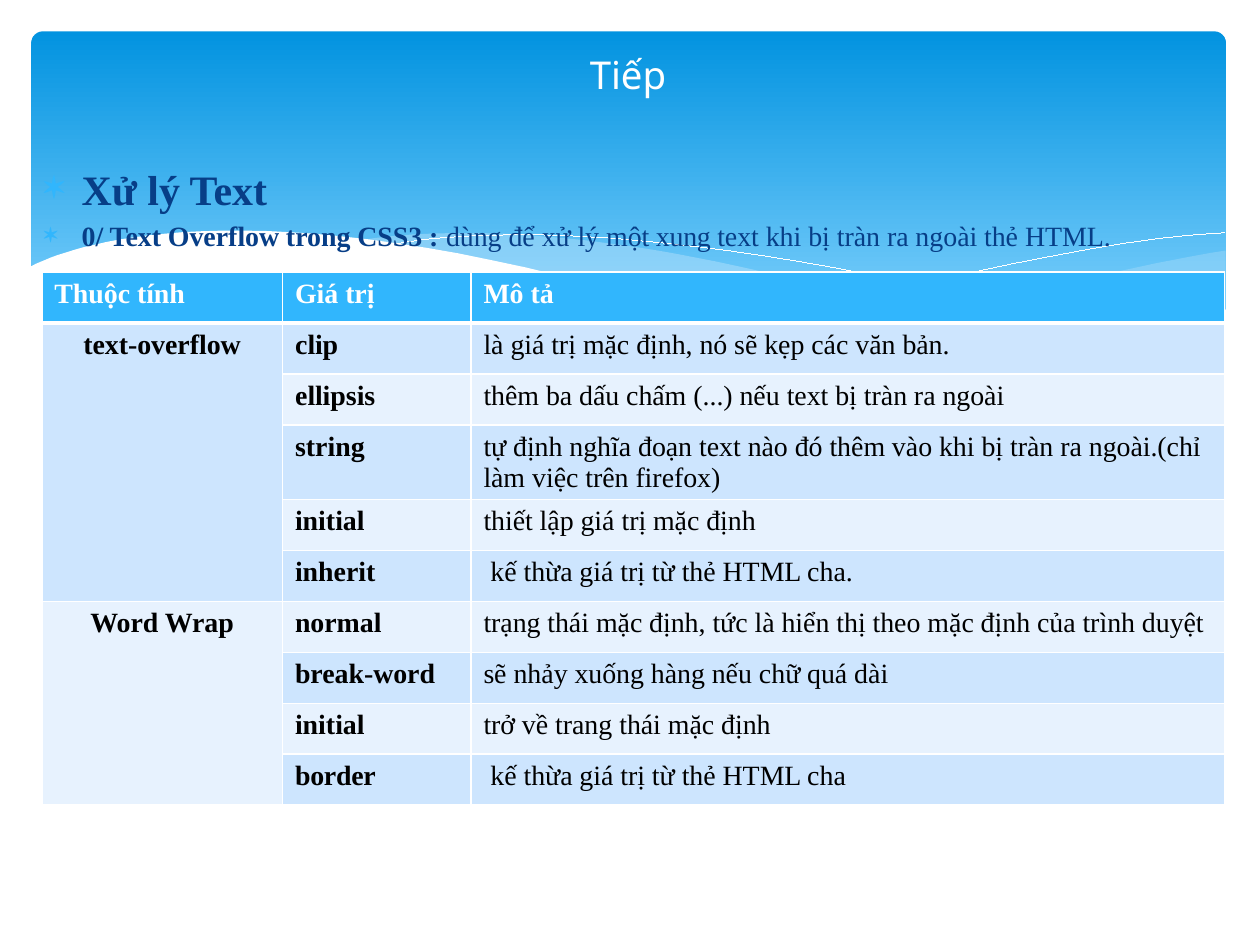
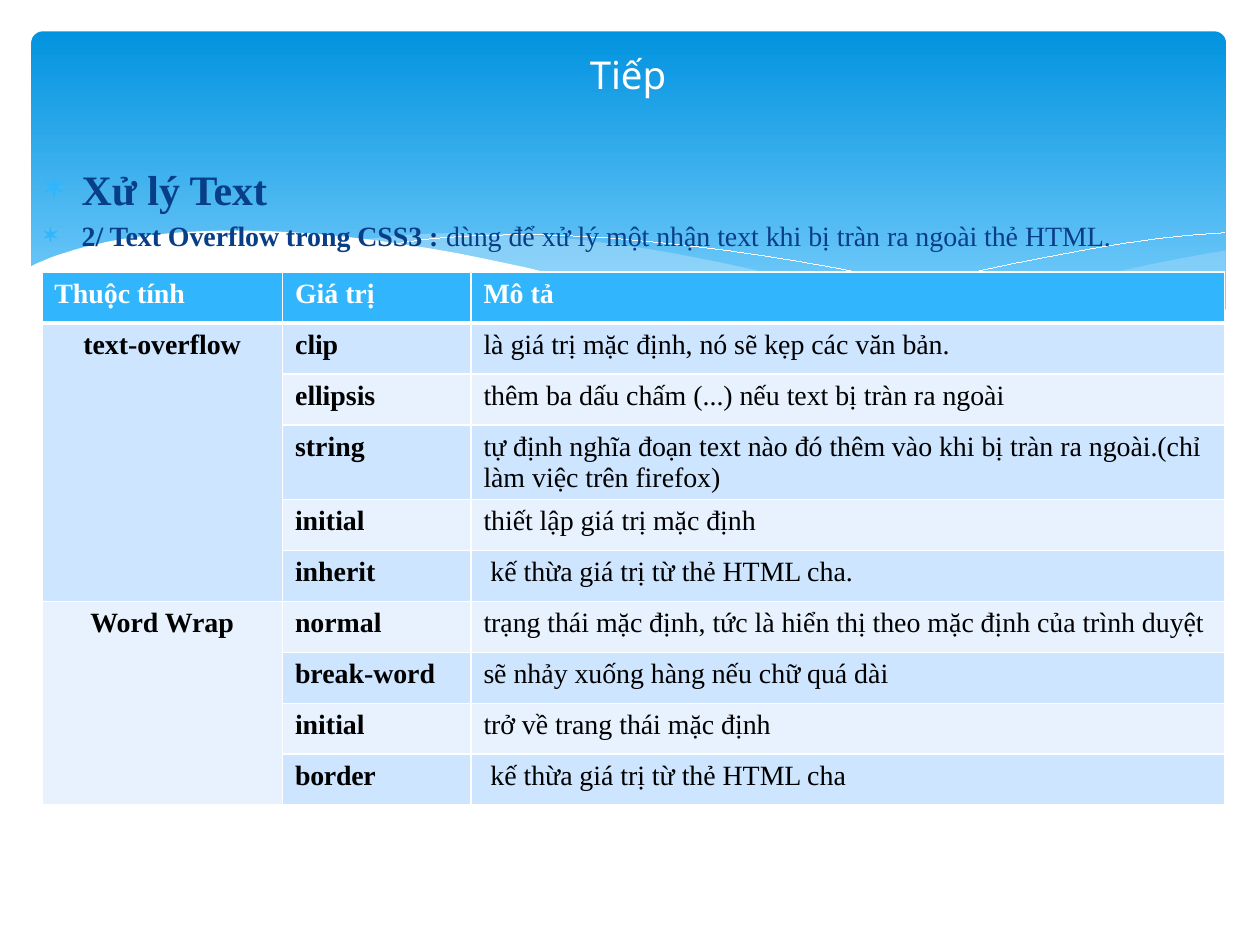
0/: 0/ -> 2/
xung: xung -> nhận
